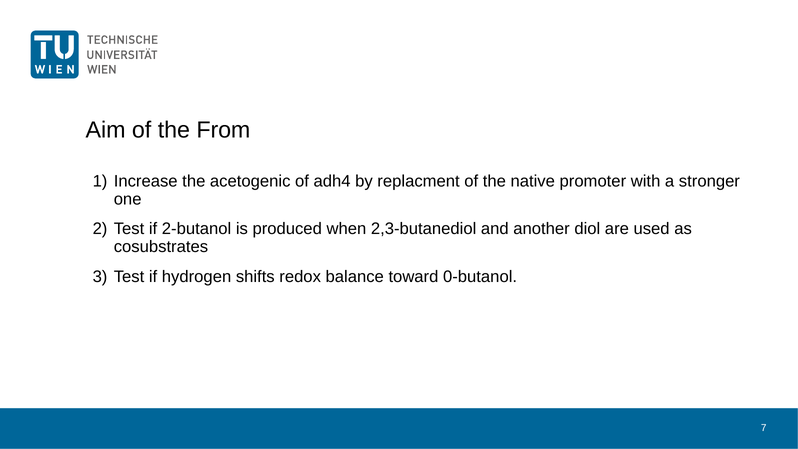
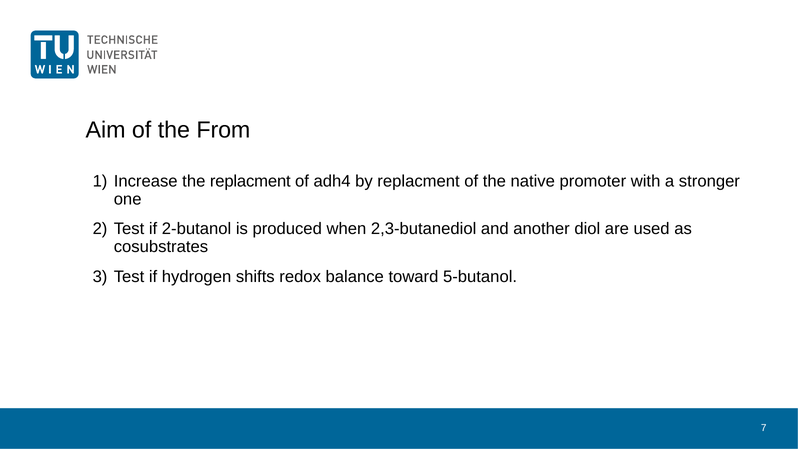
the acetogenic: acetogenic -> replacment
0-butanol: 0-butanol -> 5-butanol
